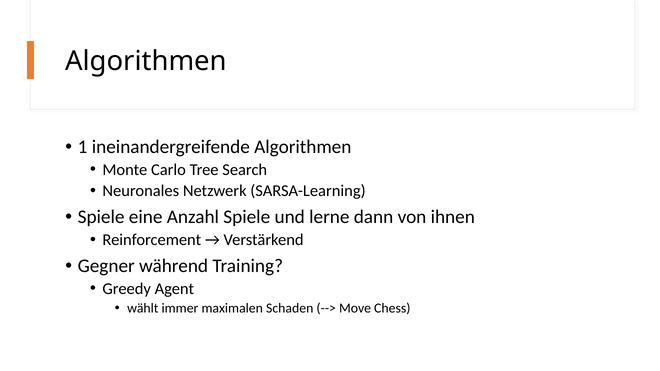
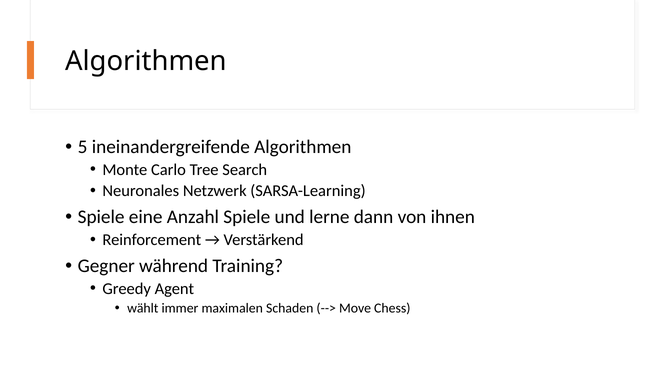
1: 1 -> 5
